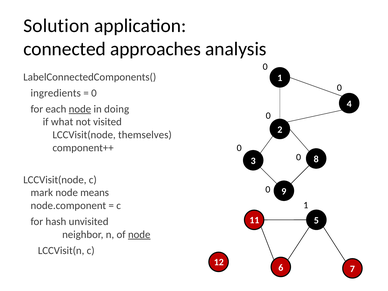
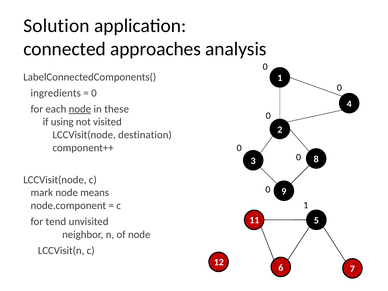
doing: doing -> these
what: what -> using
themselves: themselves -> destination
hash: hash -> tend
node at (139, 235) underline: present -> none
